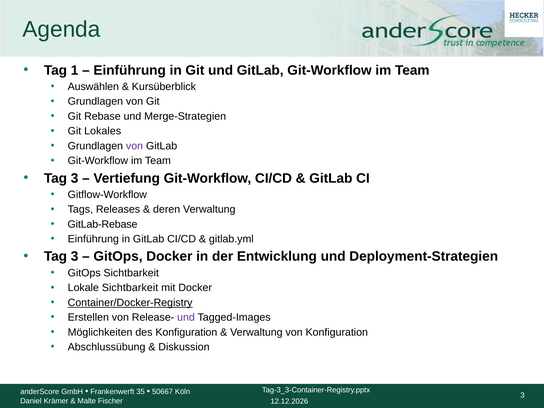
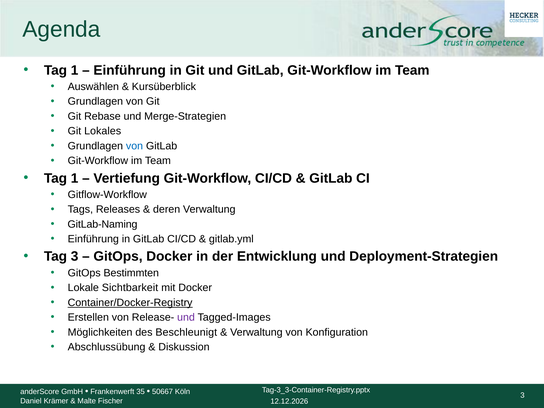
von at (134, 146) colour: purple -> blue
3 at (75, 178): 3 -> 1
GitLab-Rebase: GitLab-Rebase -> GitLab-Naming
GitOps Sichtbarkeit: Sichtbarkeit -> Bestimmten
des Konfiguration: Konfiguration -> Beschleunigt
